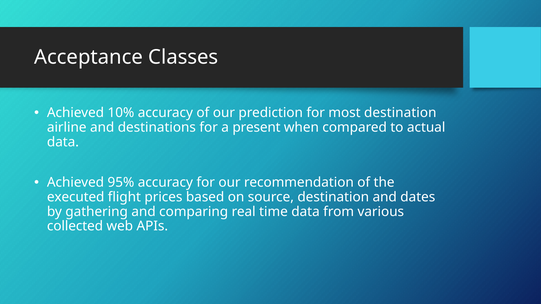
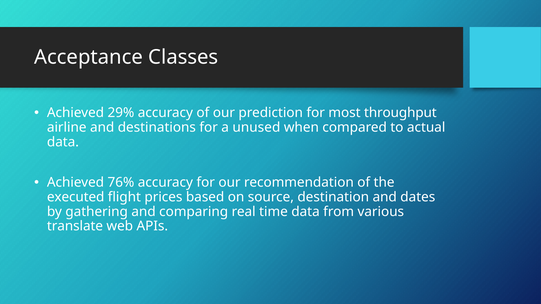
10%: 10% -> 29%
most destination: destination -> throughput
present: present -> unused
95%: 95% -> 76%
collected: collected -> translate
